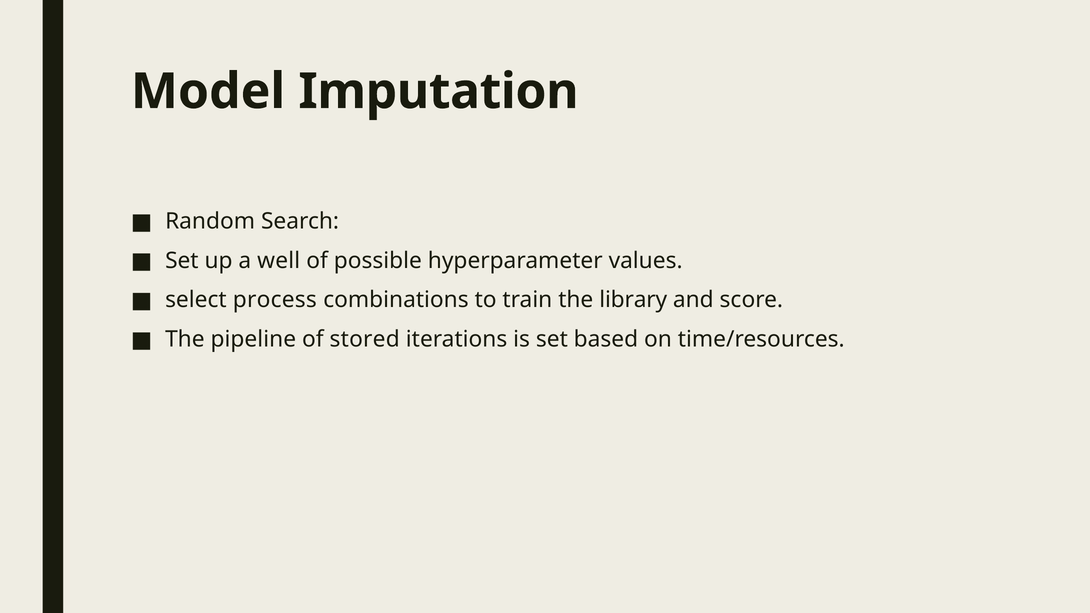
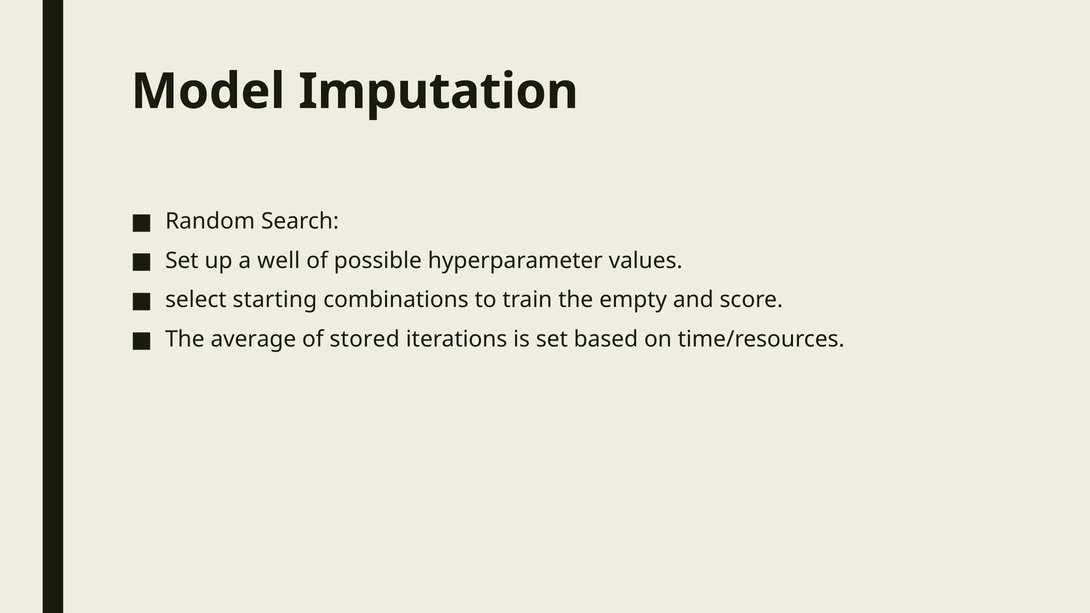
process: process -> starting
library: library -> empty
pipeline: pipeline -> average
